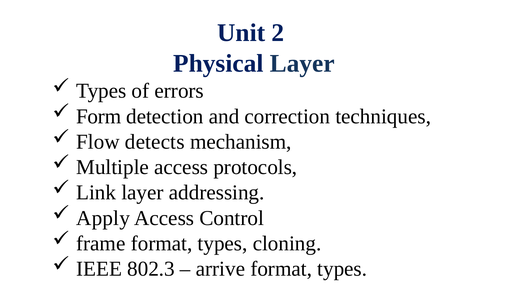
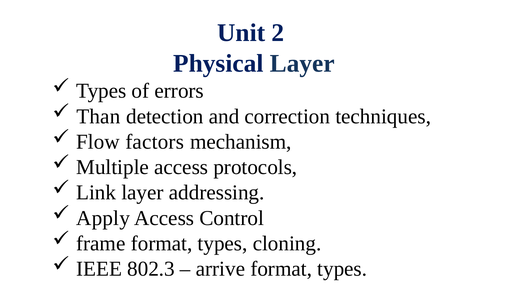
Form: Form -> Than
detects: detects -> factors
